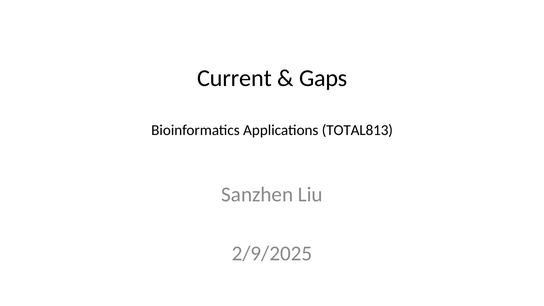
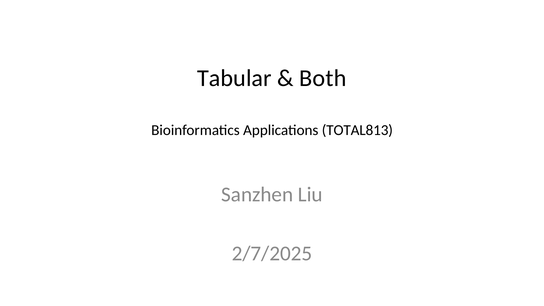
Current: Current -> Tabular
Gaps: Gaps -> Both
2/9/2025: 2/9/2025 -> 2/7/2025
